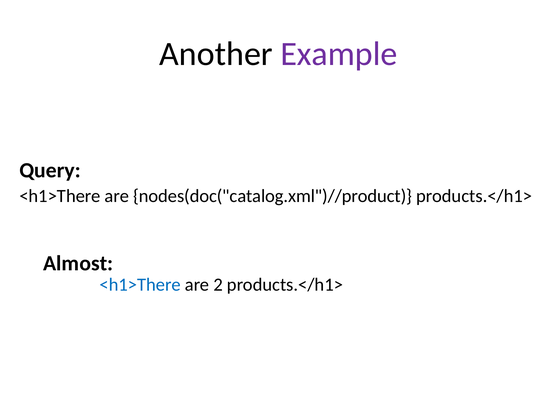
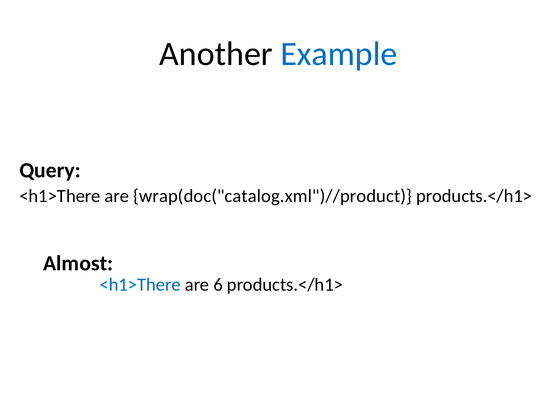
Example colour: purple -> blue
nodes(doc("catalog.xml")//product: nodes(doc("catalog.xml")//product -> wrap(doc("catalog.xml")//product
2: 2 -> 6
